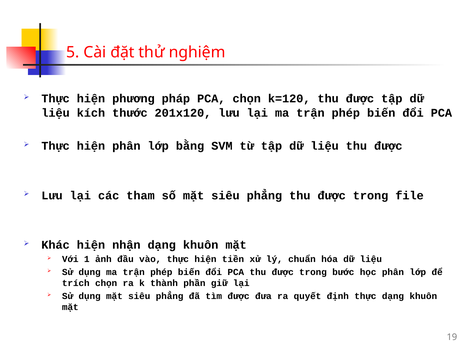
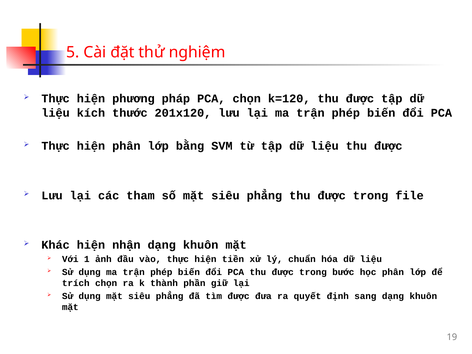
định thực: thực -> sang
